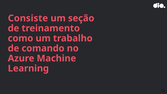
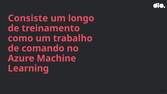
seção: seção -> longo
